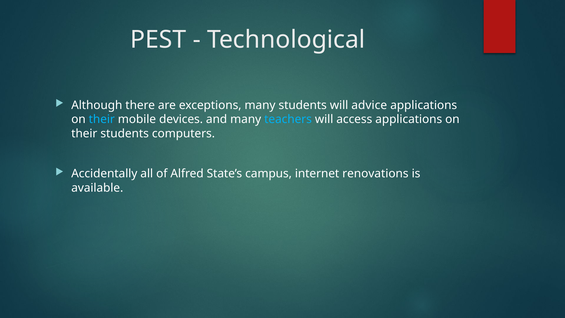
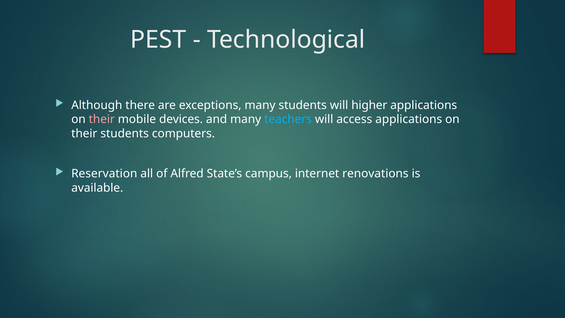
advice: advice -> higher
their at (102, 119) colour: light blue -> pink
Accidentally: Accidentally -> Reservation
